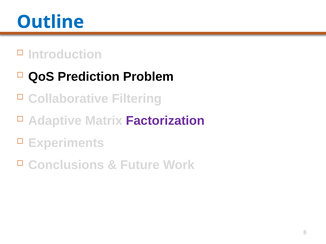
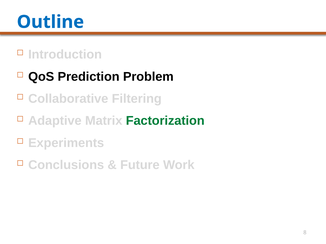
Factorization colour: purple -> green
